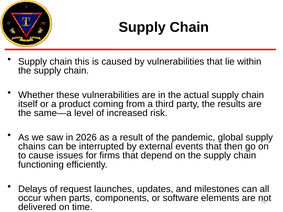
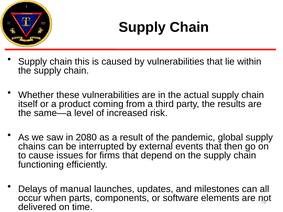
2026: 2026 -> 2080
request: request -> manual
